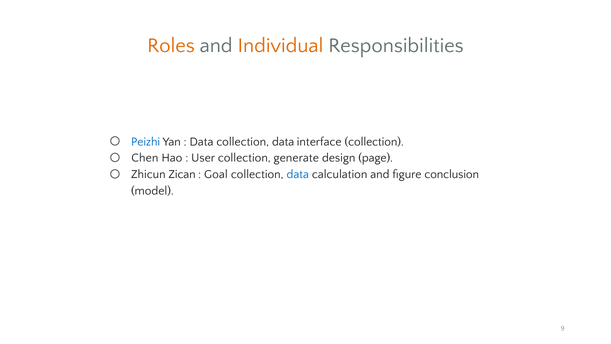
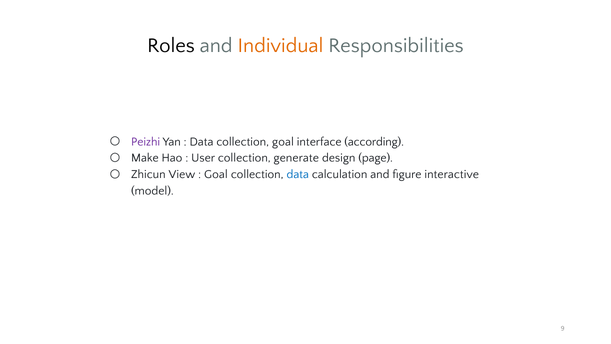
Roles colour: orange -> black
Peizhi colour: blue -> purple
Data collection data: data -> goal
interface collection: collection -> according
Chen: Chen -> Make
Zican: Zican -> View
conclusion: conclusion -> interactive
